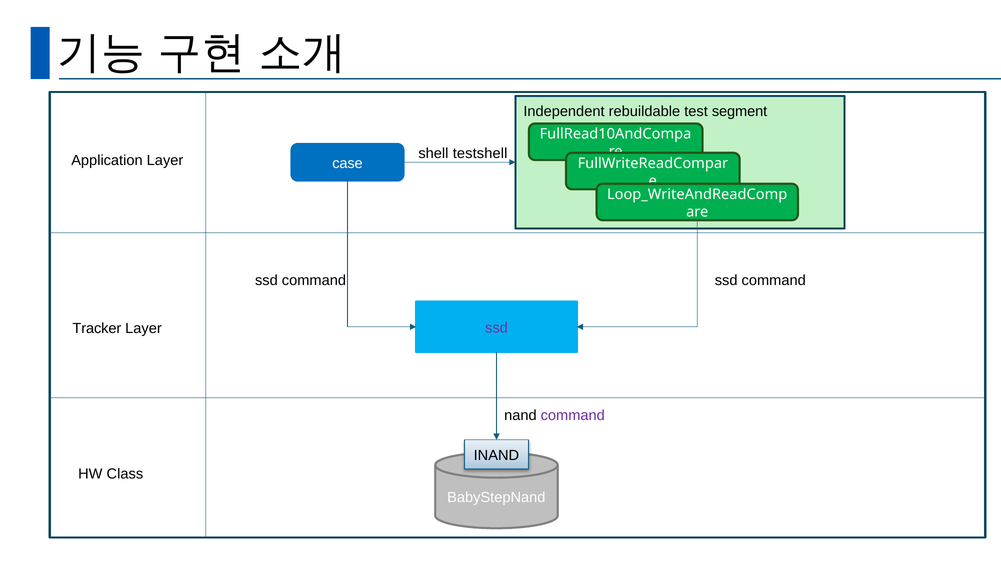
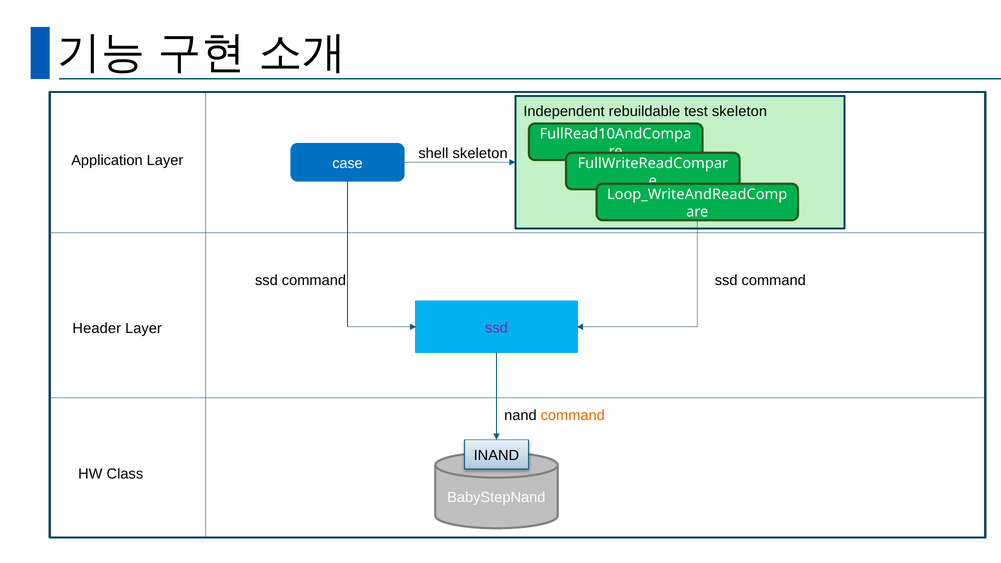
test segment: segment -> skeleton
shell testshell: testshell -> skeleton
Tracker: Tracker -> Header
command at (573, 416) colour: purple -> orange
